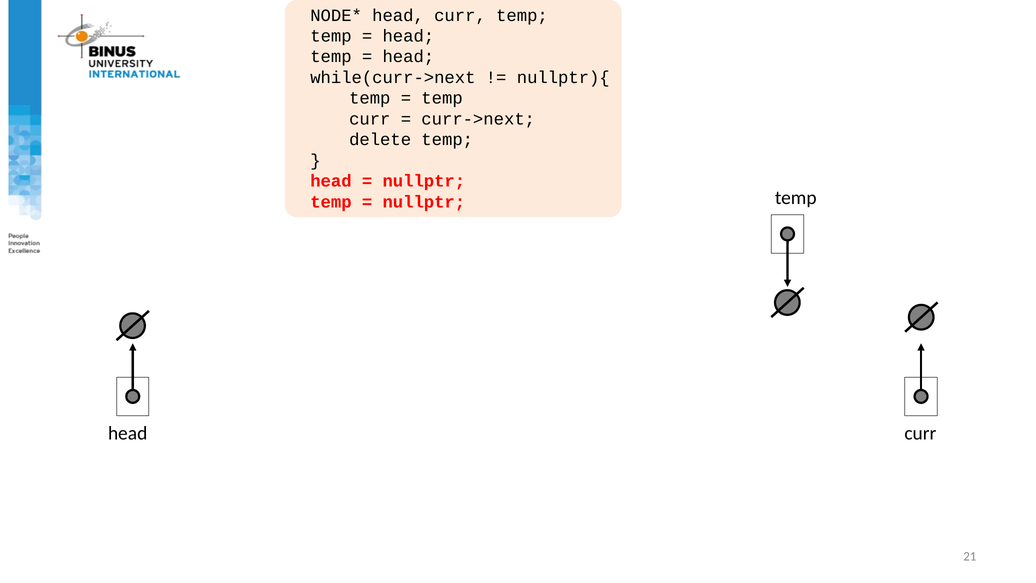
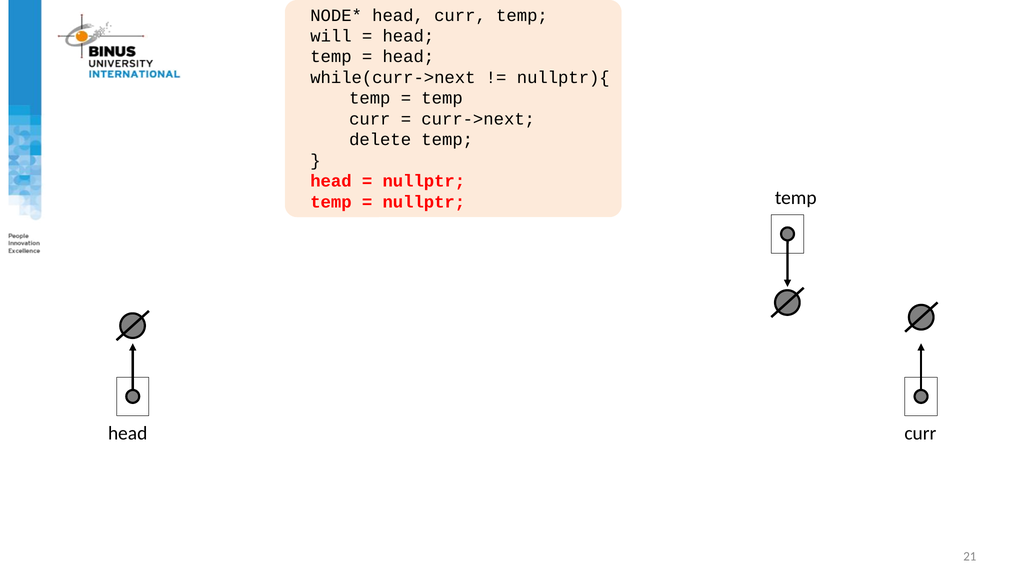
temp at (331, 36): temp -> will
